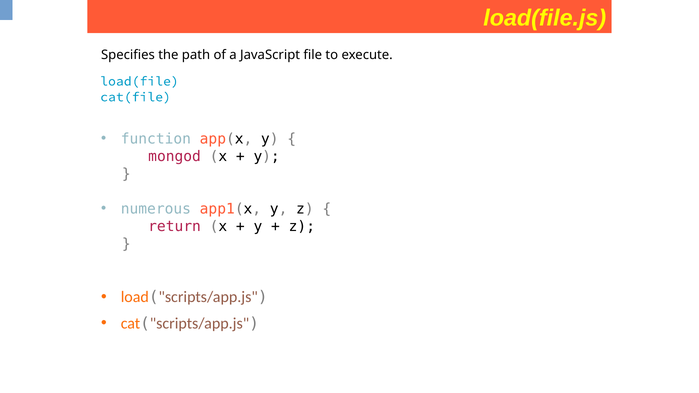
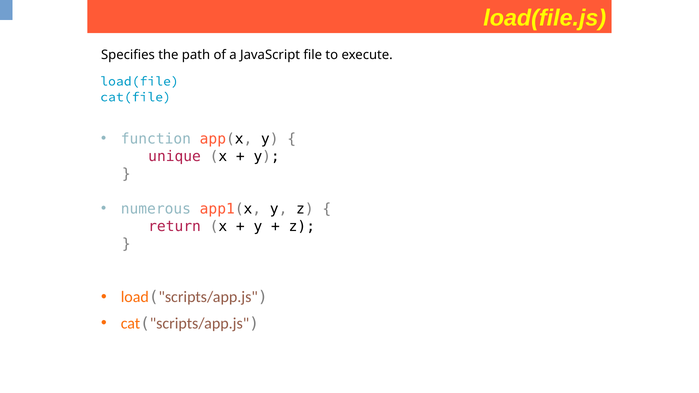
mongod: mongod -> unique
